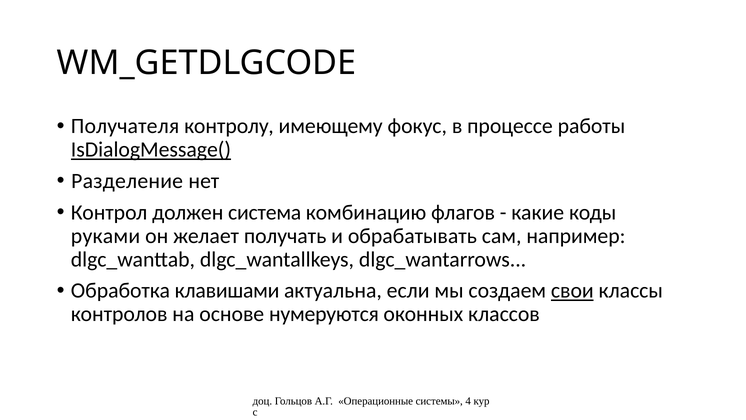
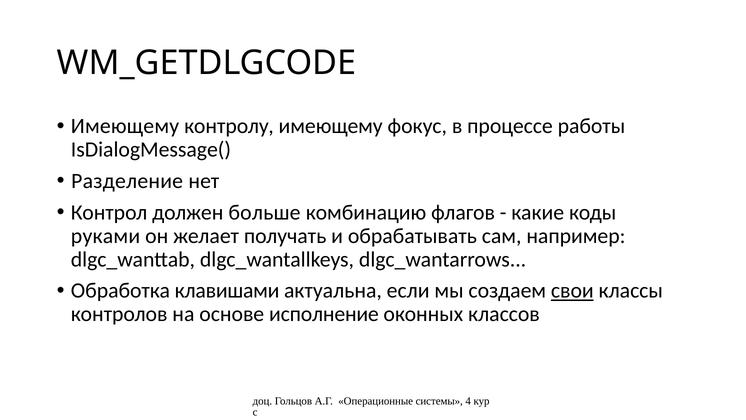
Получателя at (125, 126): Получателя -> Имеющему
IsDialogMessage( underline: present -> none
система: система -> больше
нумеруются: нумеруются -> исполнение
